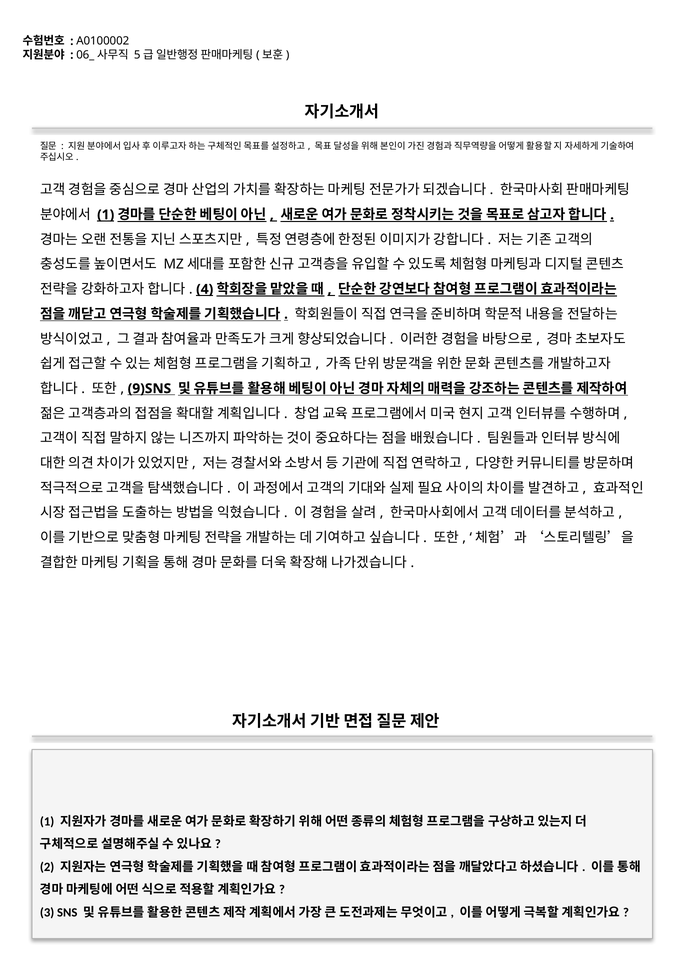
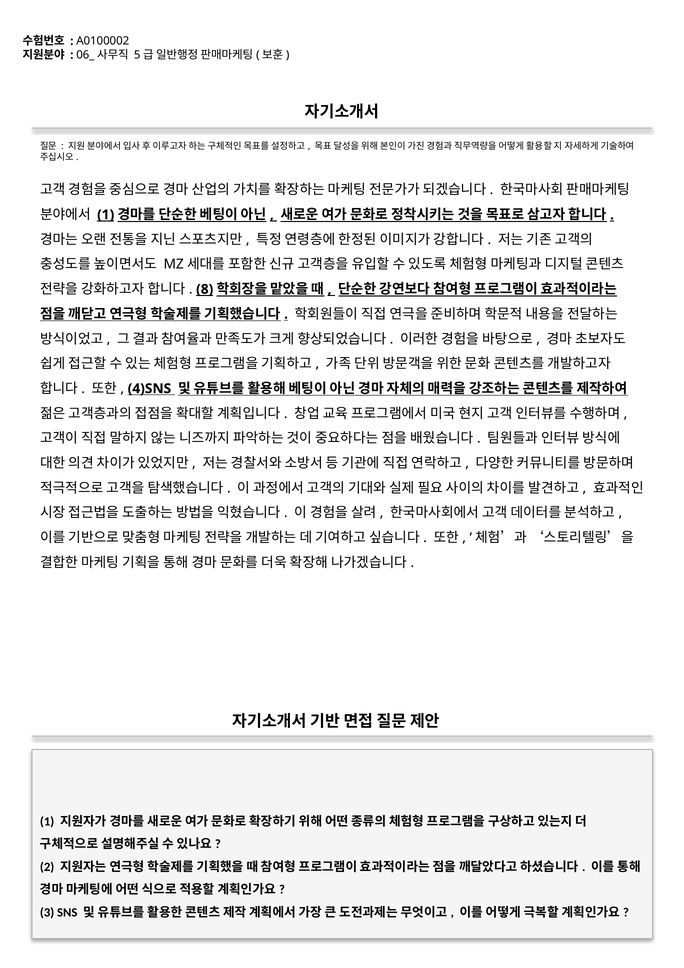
4: 4 -> 8
9)SNS: 9)SNS -> 4)SNS
